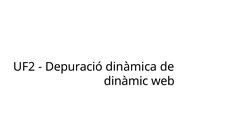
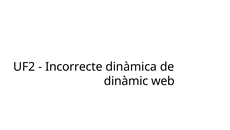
Depuració: Depuració -> Incorrecte
